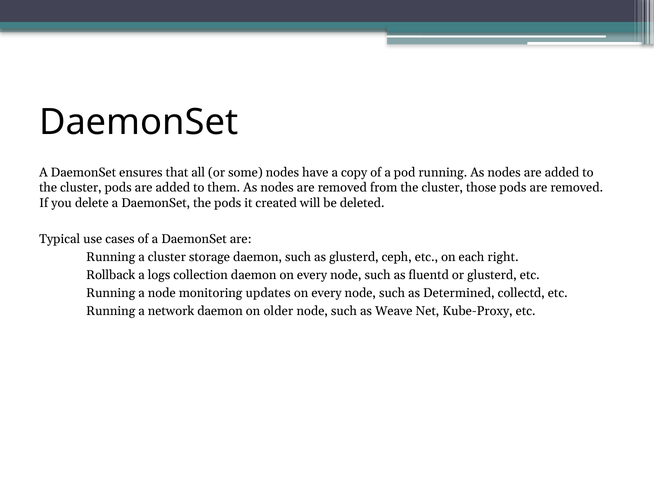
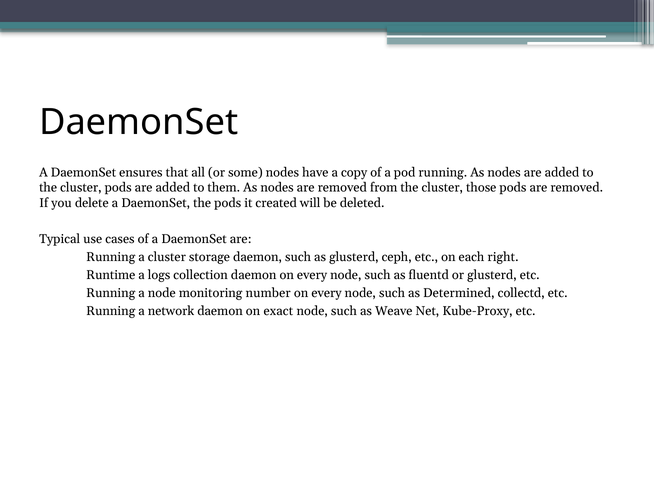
Rollback: Rollback -> Runtime
updates: updates -> number
older: older -> exact
